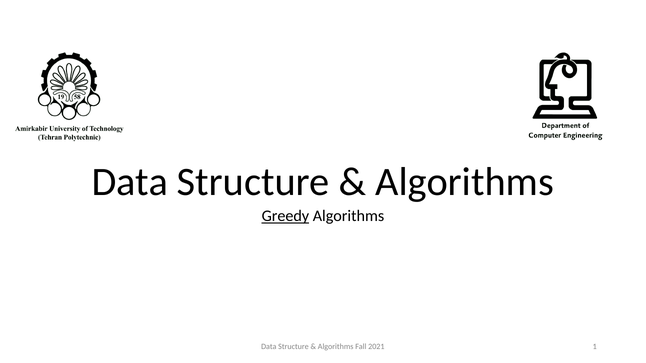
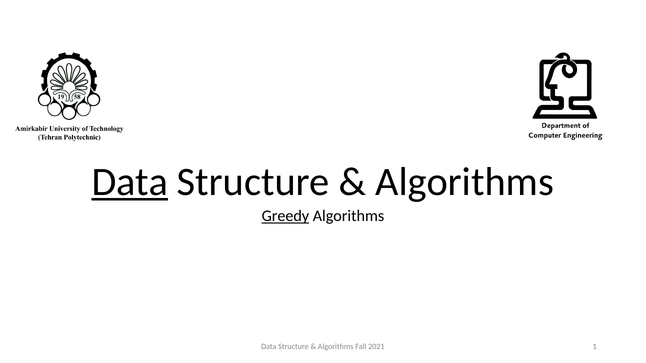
Data at (130, 182) underline: none -> present
